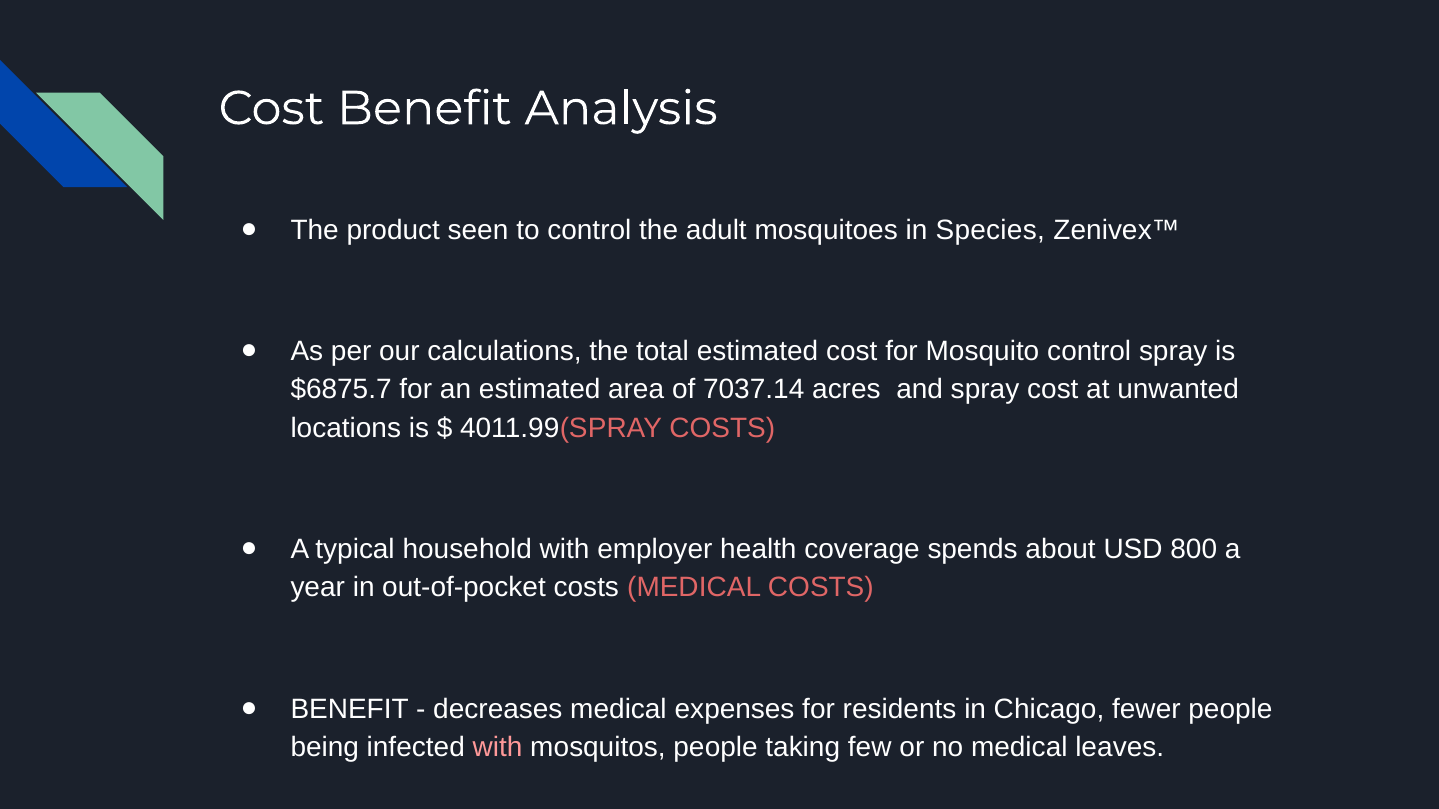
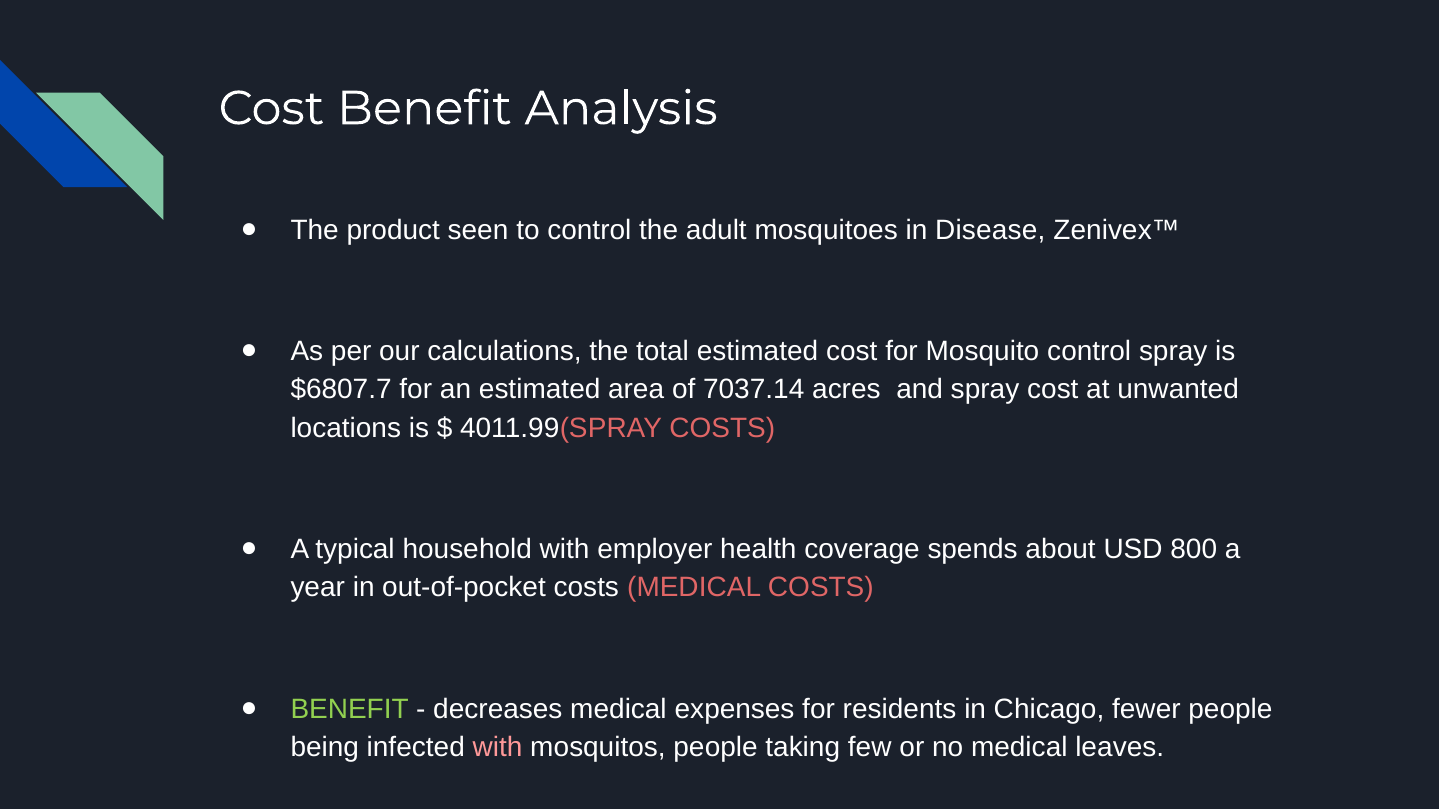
Species: Species -> Disease
$6875.7: $6875.7 -> $6807.7
BENEFIT at (350, 709) colour: white -> light green
